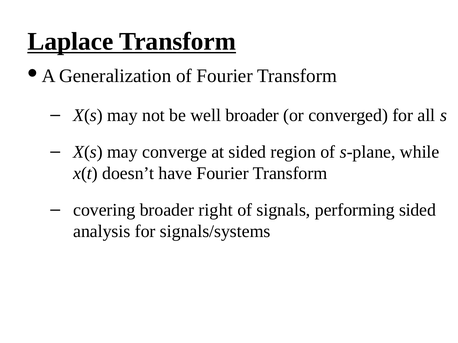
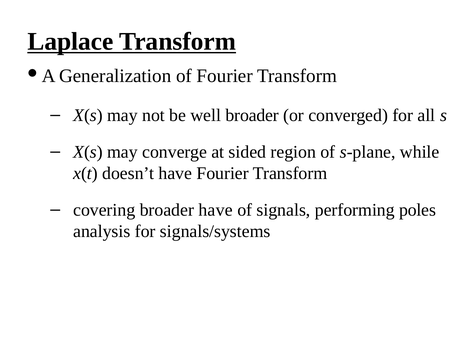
broader right: right -> have
performing sided: sided -> poles
